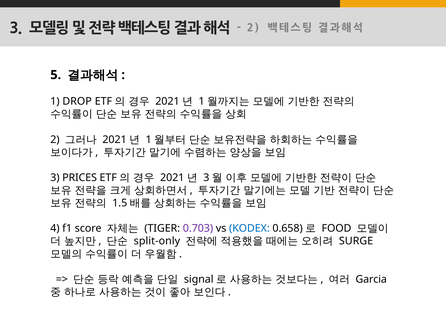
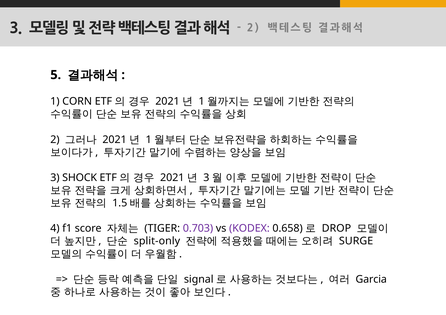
DROP: DROP -> CORN
PRICES: PRICES -> SHOCK
KODEX colour: blue -> purple
FOOD: FOOD -> DROP
